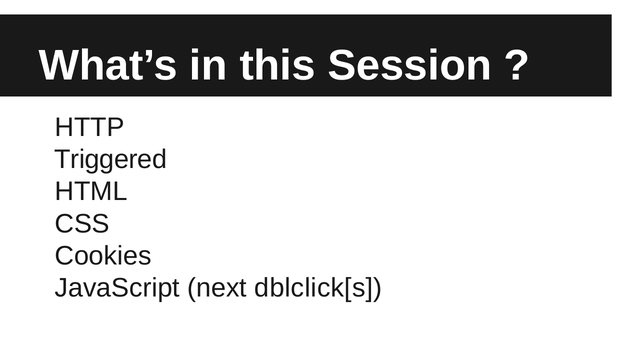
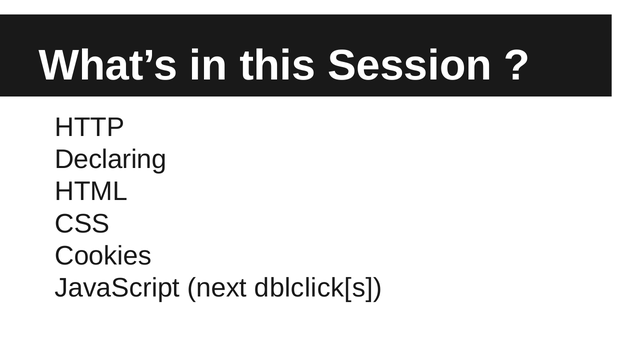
Triggered: Triggered -> Declaring
